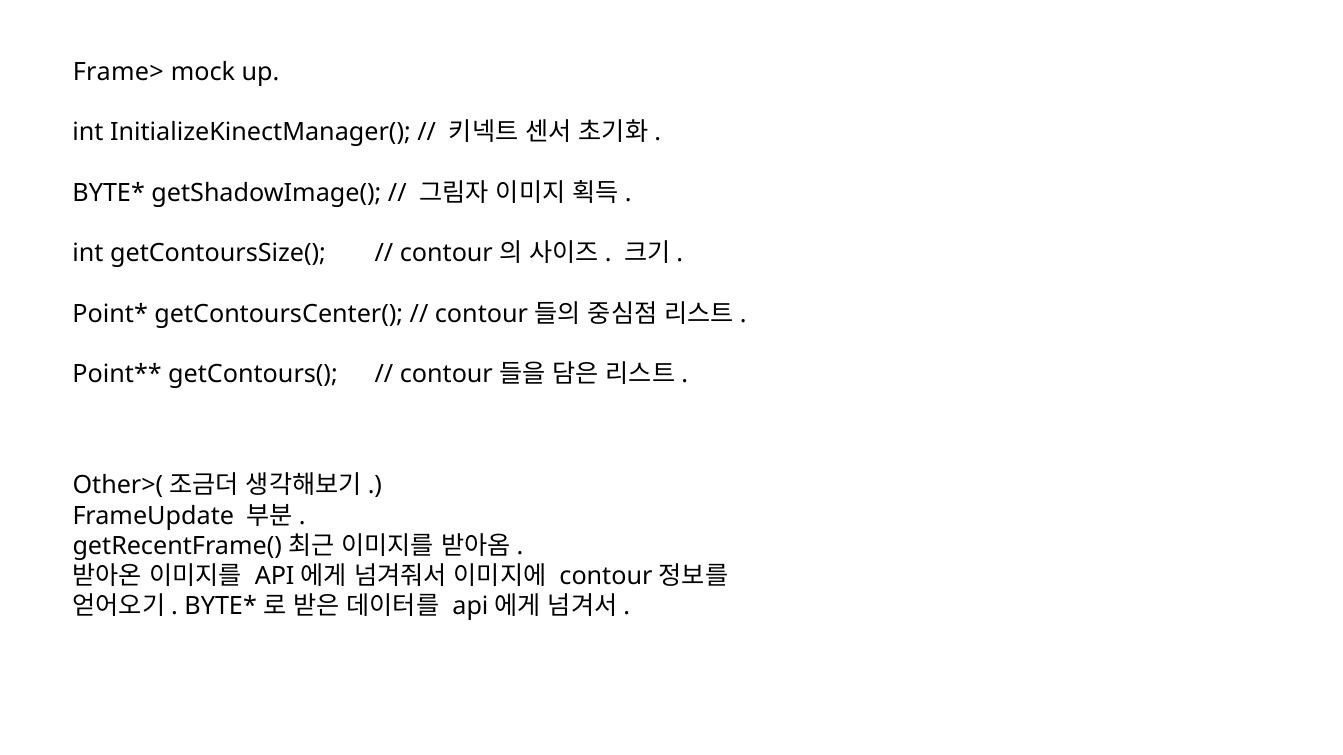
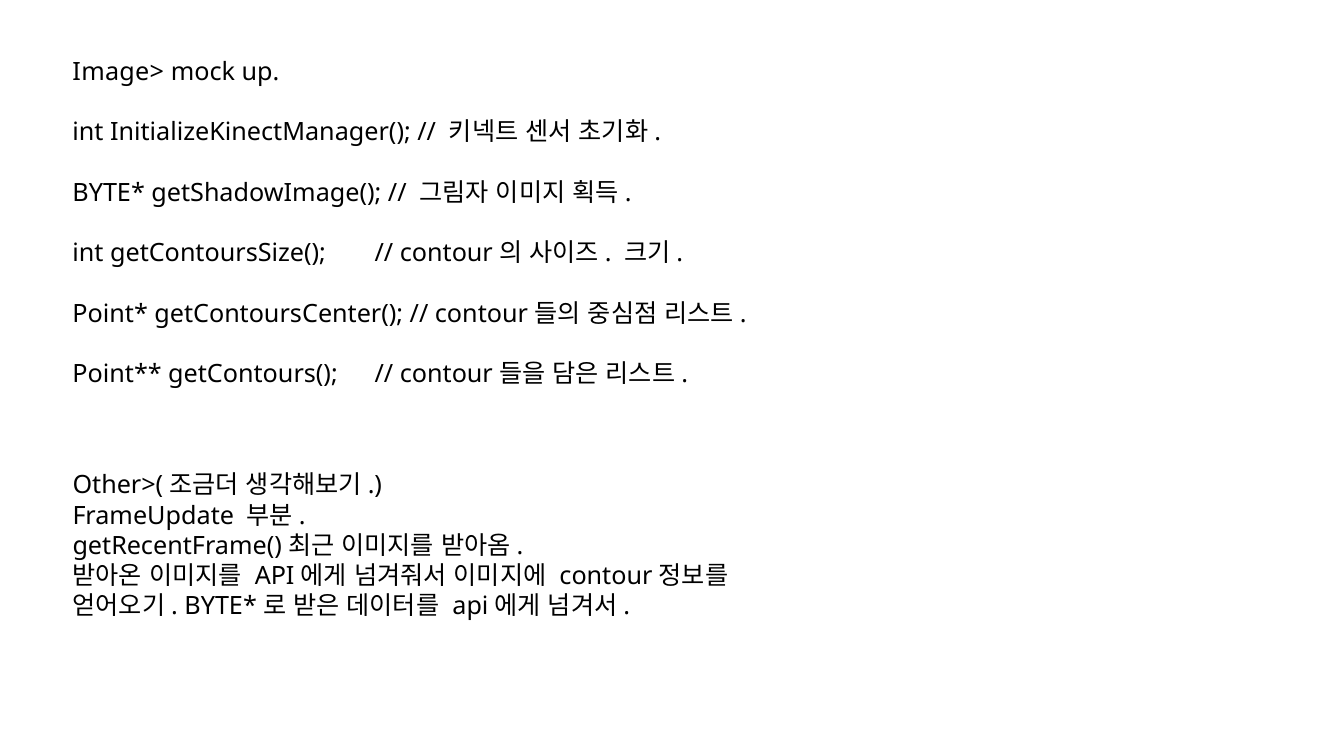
Frame>: Frame> -> Image>
